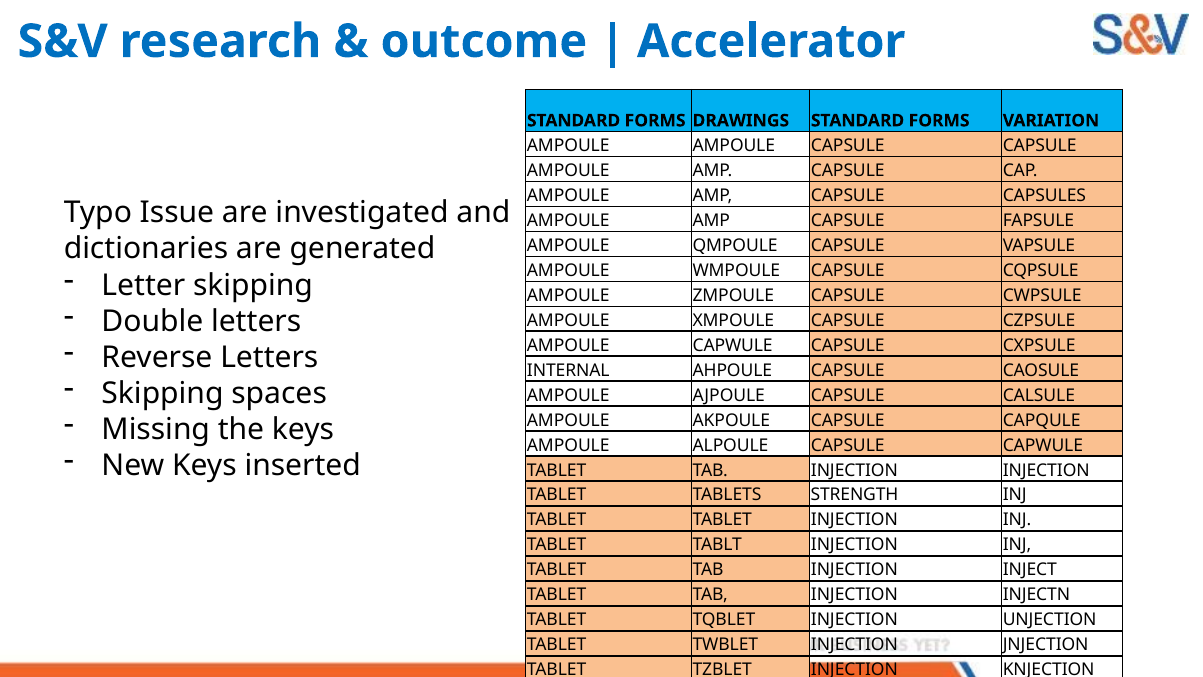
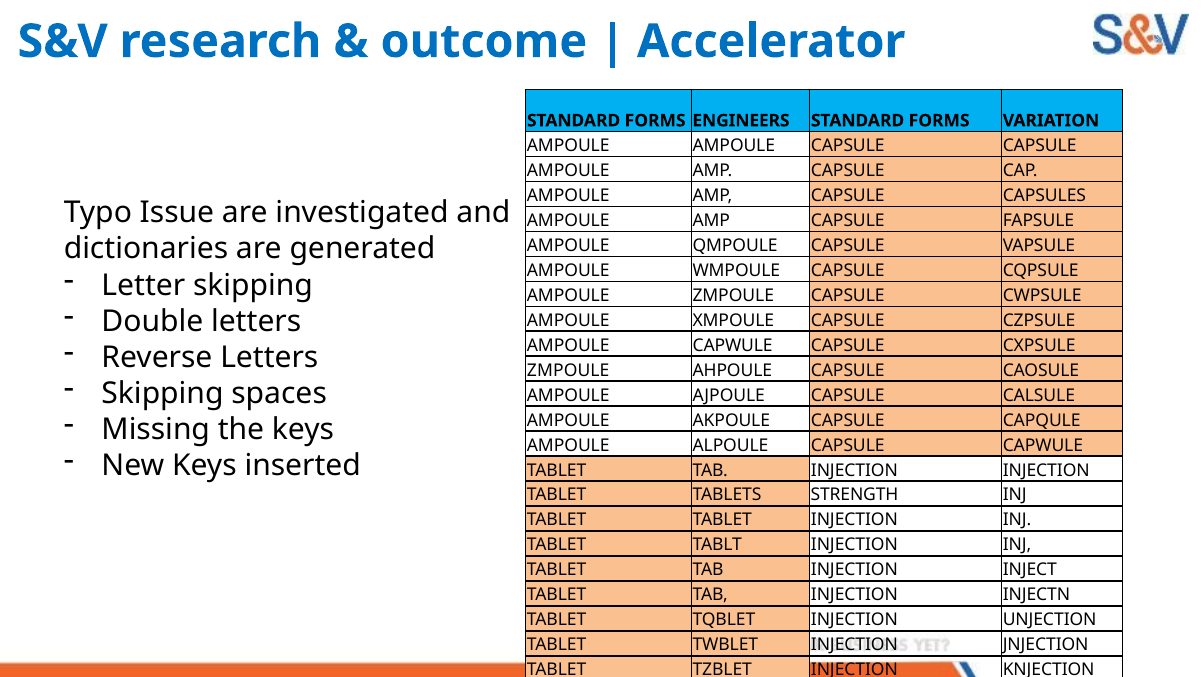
DRAWINGS: DRAWINGS -> ENGINEERS
INTERNAL at (568, 370): INTERNAL -> ZMPOULE
